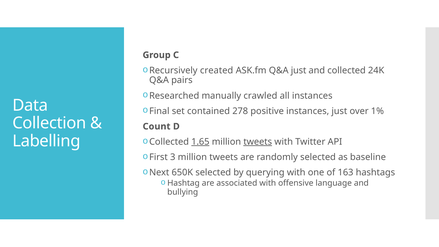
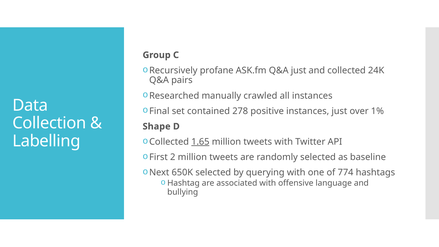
created: created -> profane
Count: Count -> Shape
tweets at (258, 142) underline: present -> none
3: 3 -> 2
163: 163 -> 774
